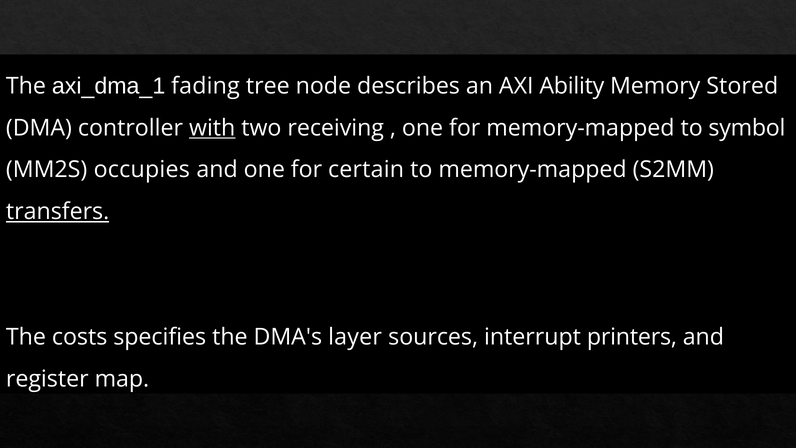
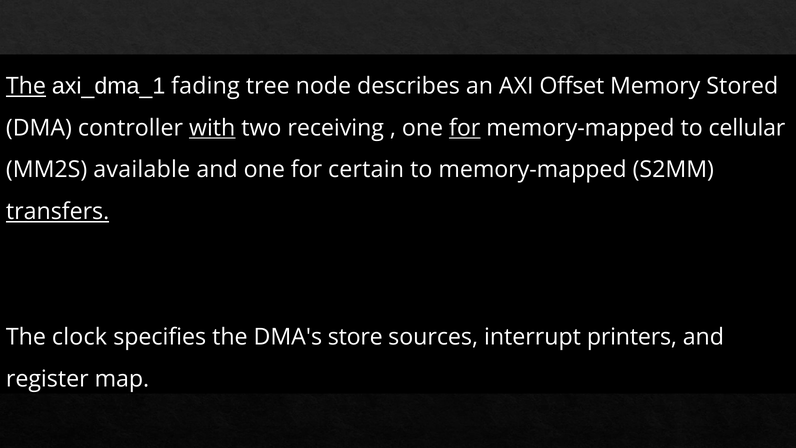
The at (26, 86) underline: none -> present
Ability: Ability -> Offset
for at (465, 128) underline: none -> present
symbol: symbol -> cellular
occupies: occupies -> available
costs: costs -> clock
layer: layer -> store
